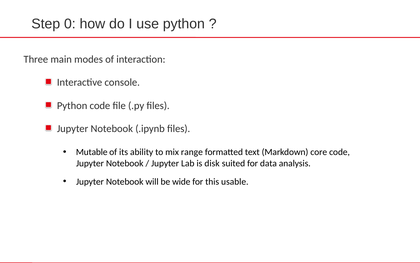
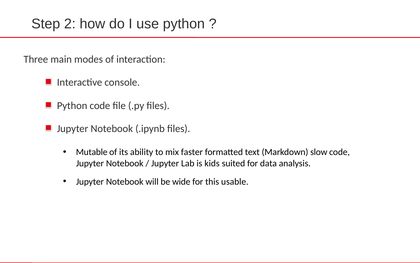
0: 0 -> 2
range: range -> faster
core: core -> slow
disk: disk -> kids
